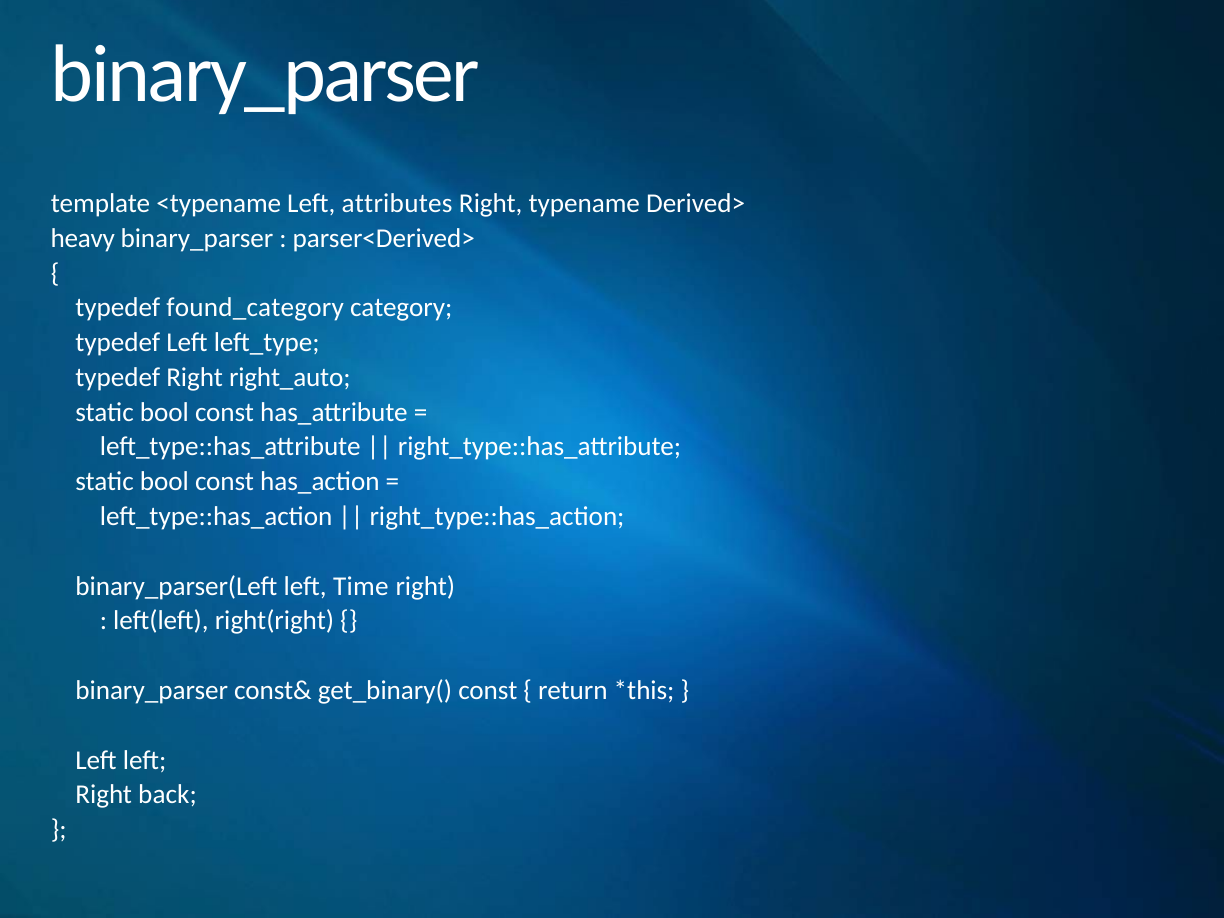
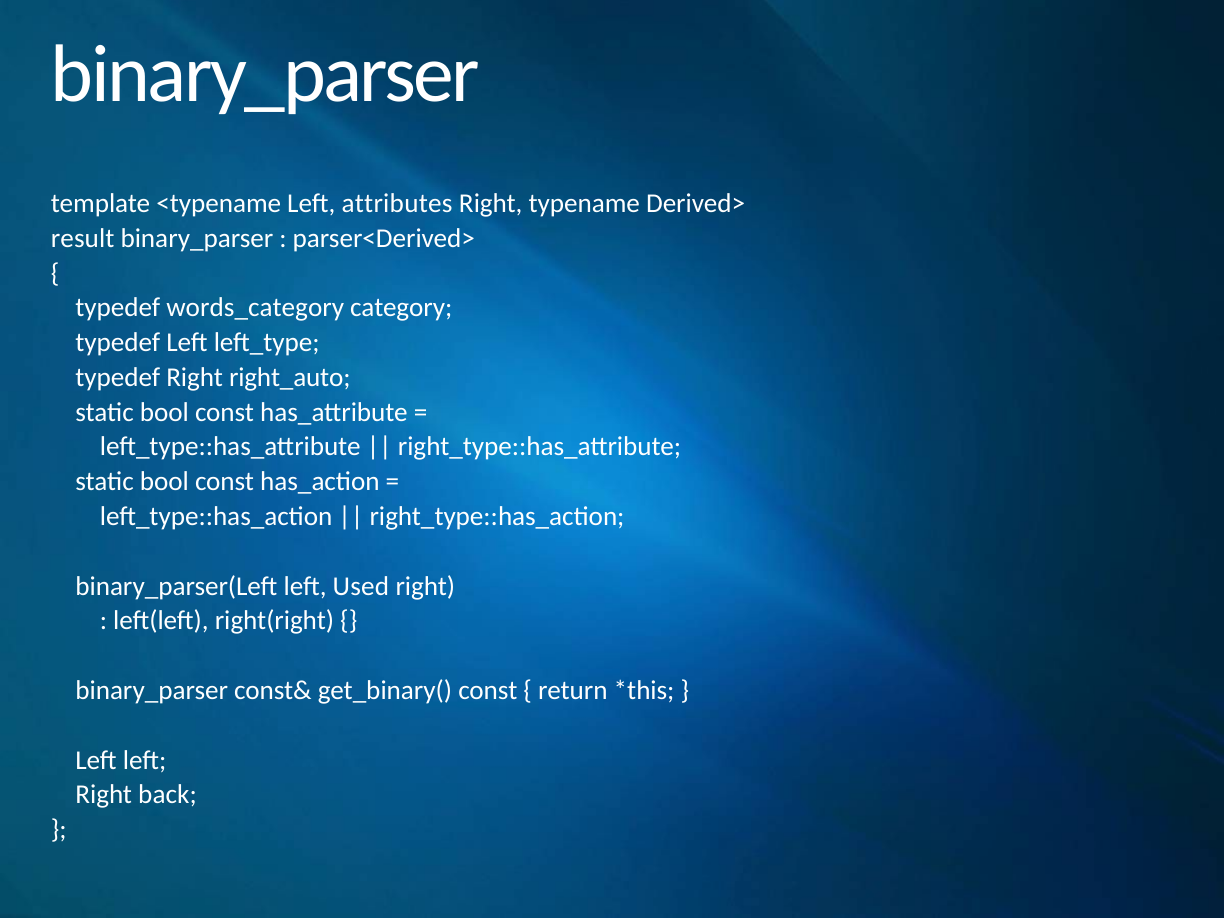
heavy: heavy -> result
found_category: found_category -> words_category
Time: Time -> Used
